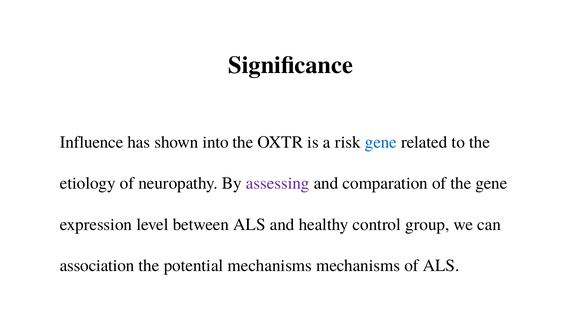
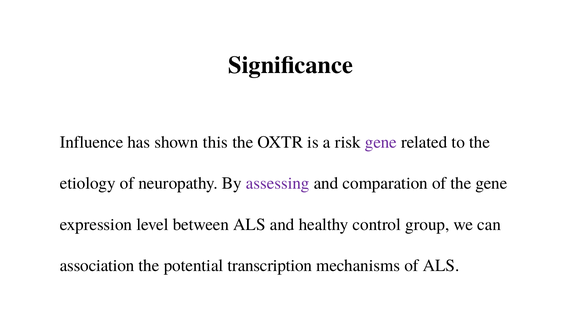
into: into -> this
gene at (381, 142) colour: blue -> purple
potential mechanisms: mechanisms -> transcription
